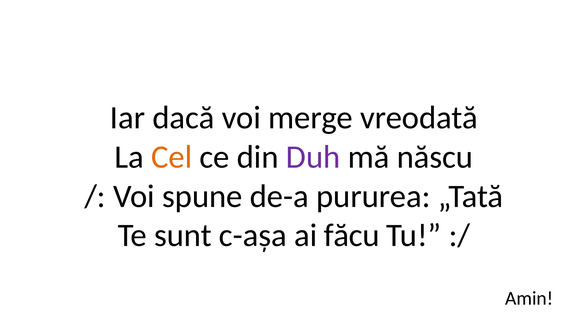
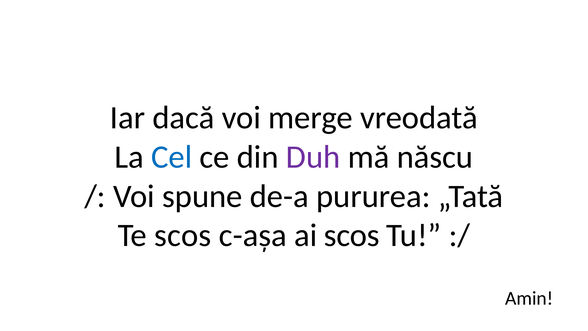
Cel colour: orange -> blue
Te sunt: sunt -> scos
ai făcu: făcu -> scos
